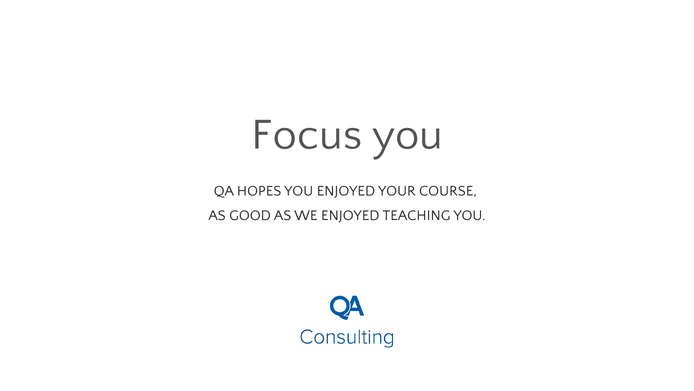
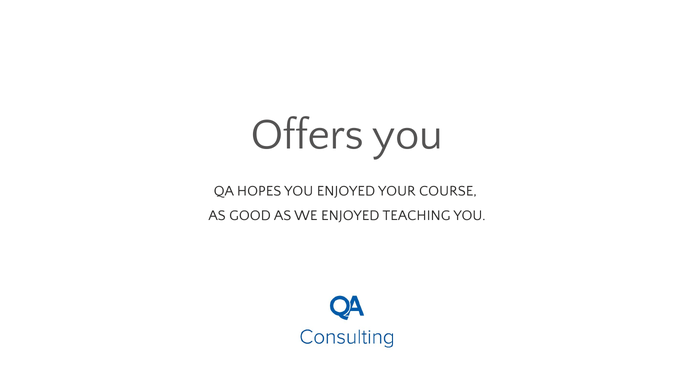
Focus: Focus -> Offers
